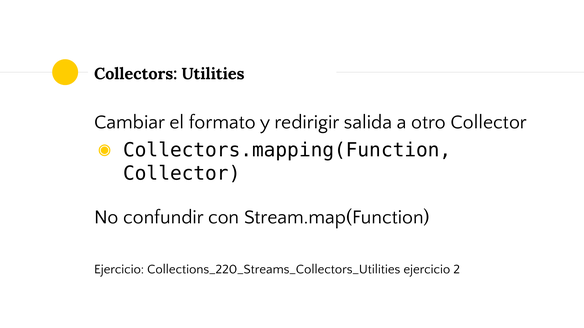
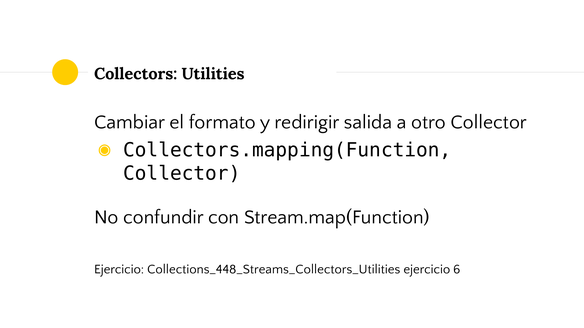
Collections_220_Streams_Collectors_Utilities: Collections_220_Streams_Collectors_Utilities -> Collections_448_Streams_Collectors_Utilities
2: 2 -> 6
